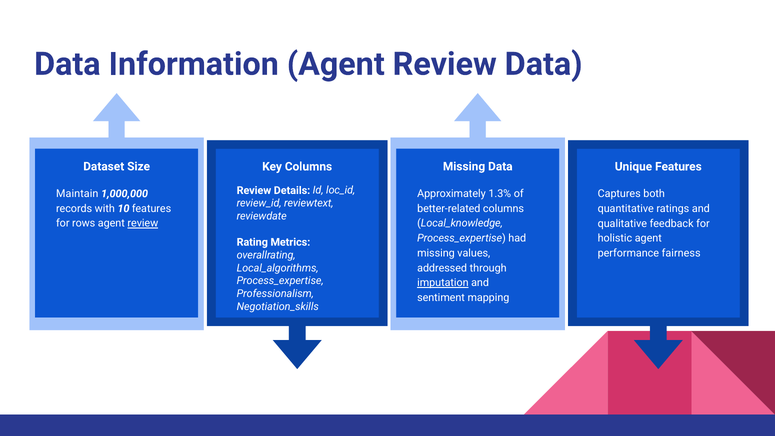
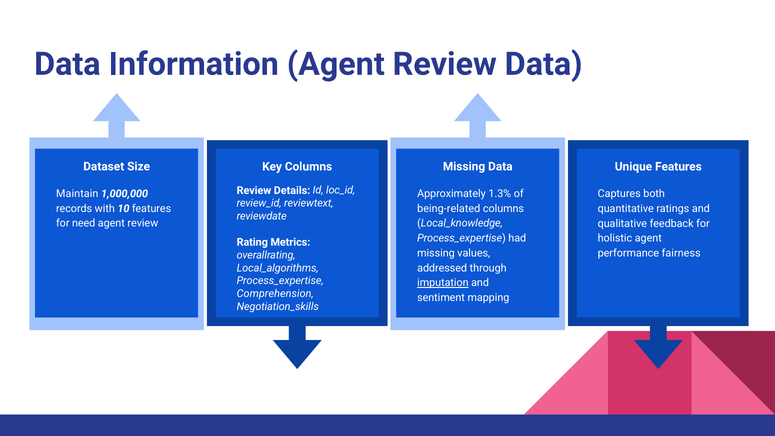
better-related: better-related -> being-related
rows: rows -> need
review at (143, 223) underline: present -> none
Professionalism: Professionalism -> Comprehension
